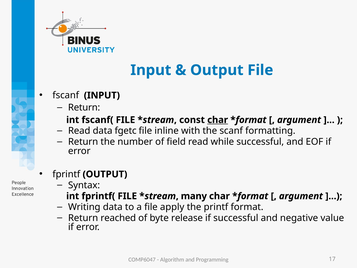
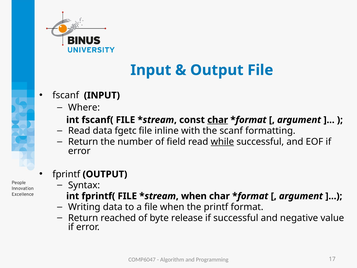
Return at (84, 108): Return -> Where
while underline: none -> present
many at (194, 196): many -> when
file apply: apply -> when
